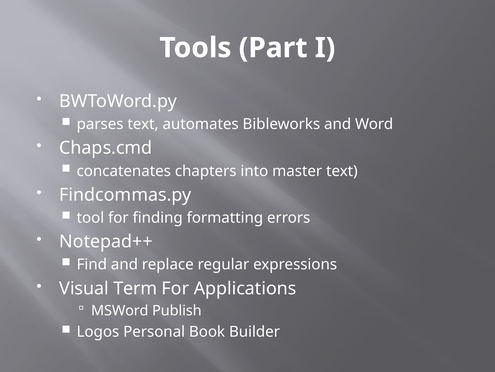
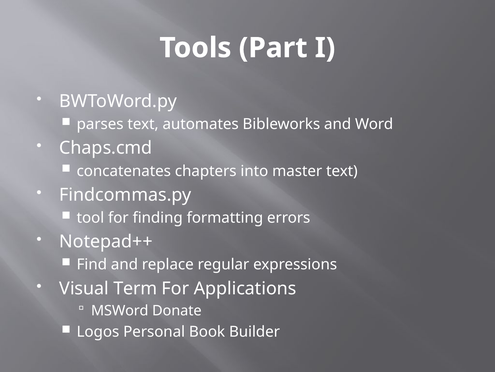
Publish: Publish -> Donate
